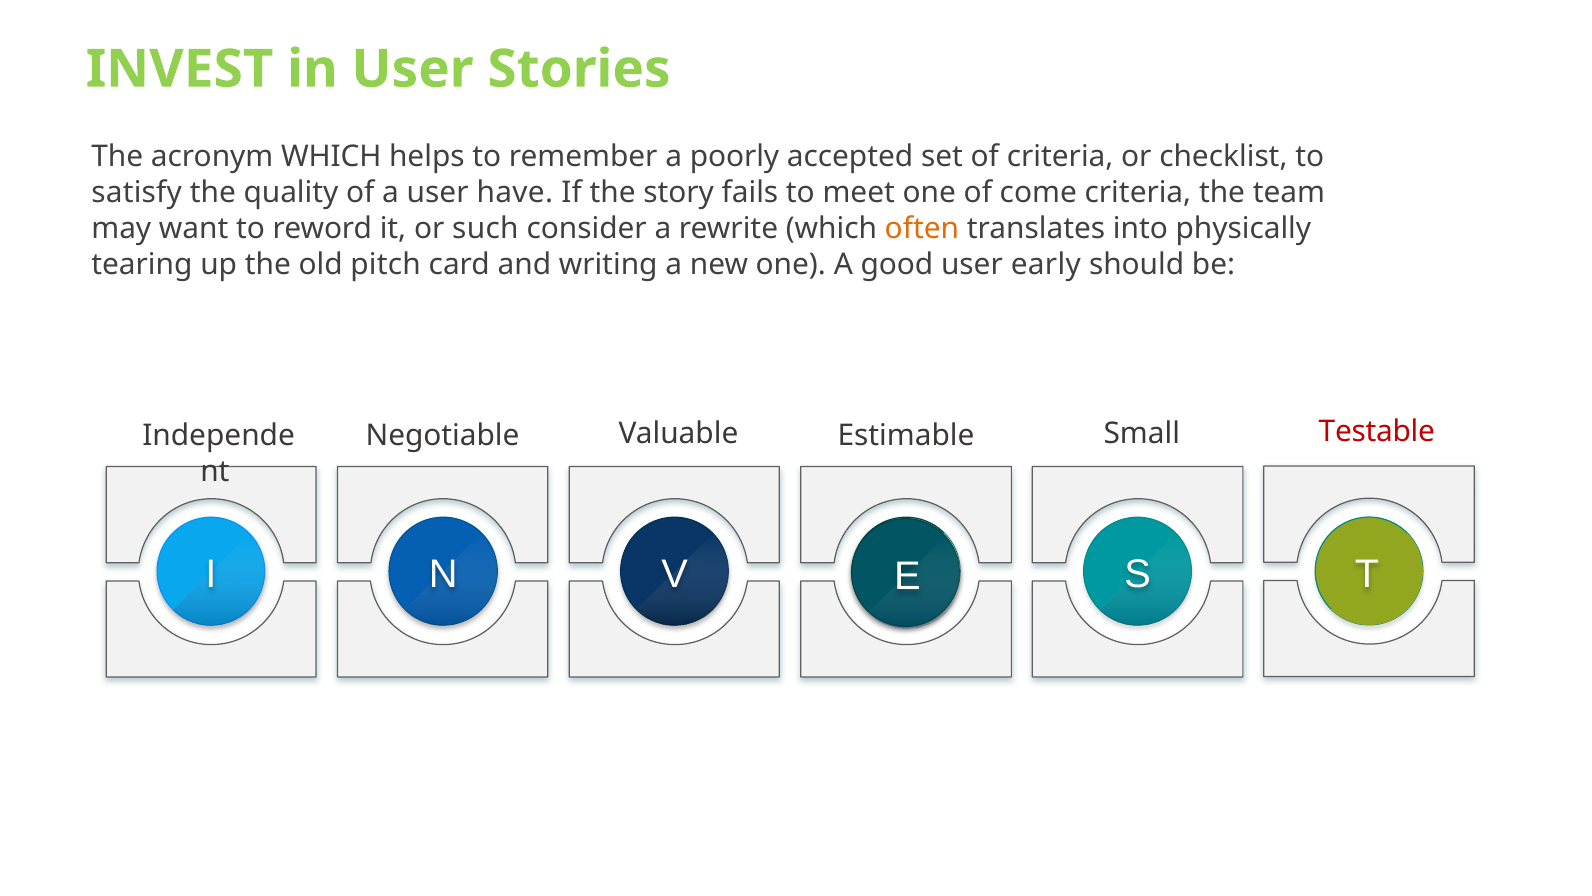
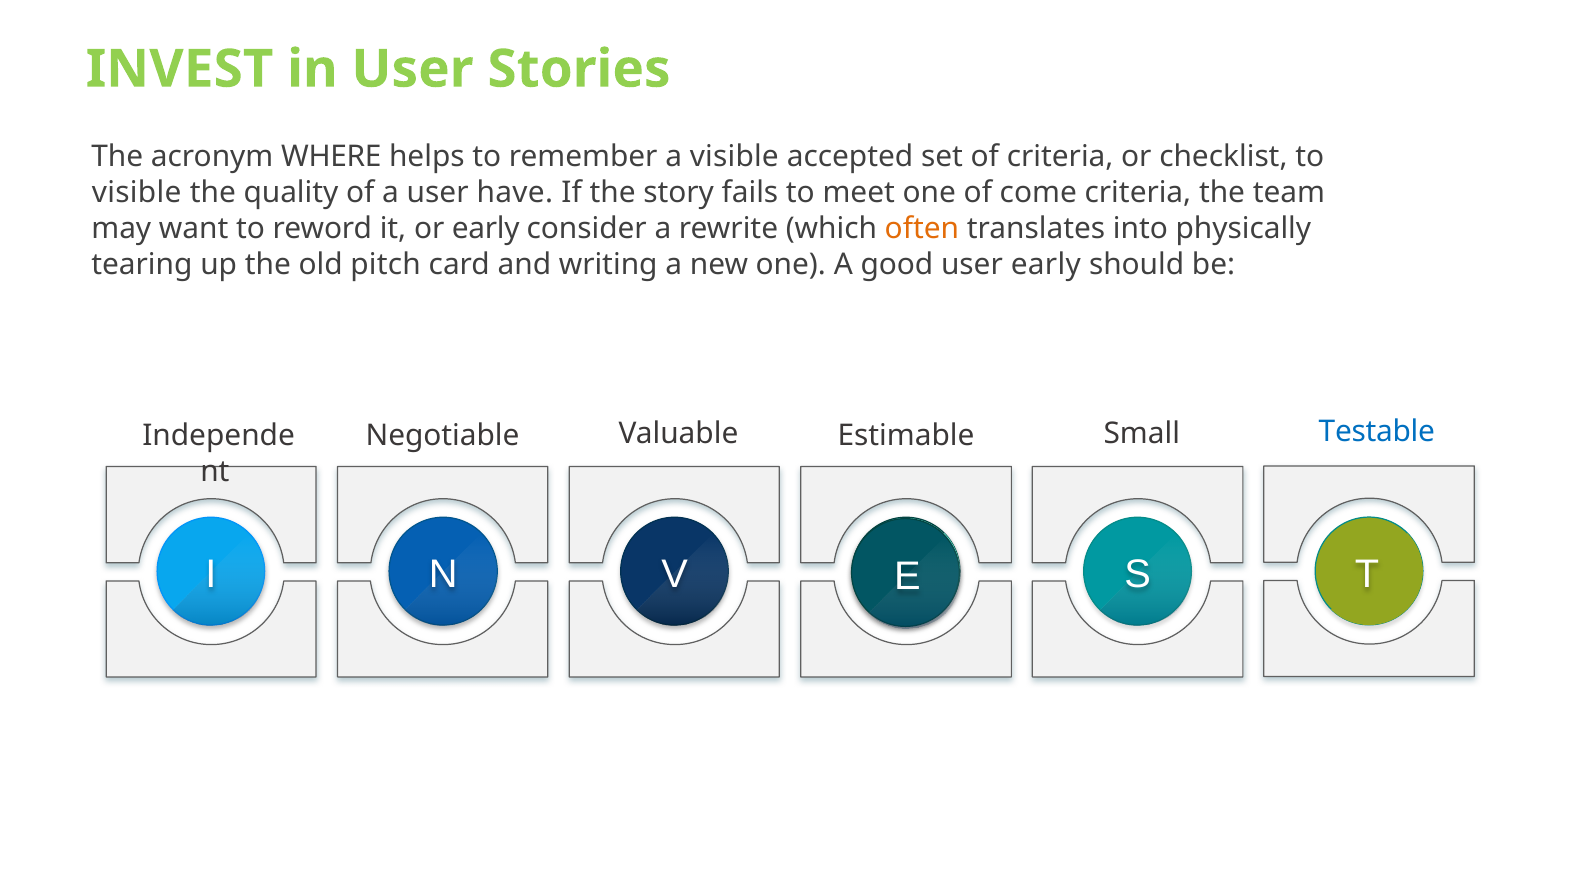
acronym WHICH: WHICH -> WHERE
a poorly: poorly -> visible
satisfy at (137, 192): satisfy -> visible
or such: such -> early
Testable colour: red -> blue
